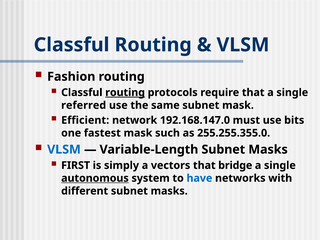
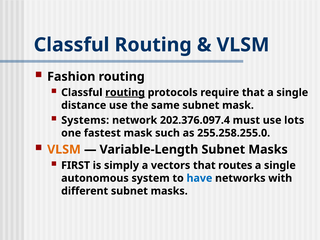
referred: referred -> distance
Efficient: Efficient -> Systems
192.168.147.0: 192.168.147.0 -> 202.376.097.4
bits: bits -> lots
255.255.355.0: 255.255.355.0 -> 255.258.255.0
VLSM at (64, 150) colour: blue -> orange
bridge: bridge -> routes
autonomous underline: present -> none
